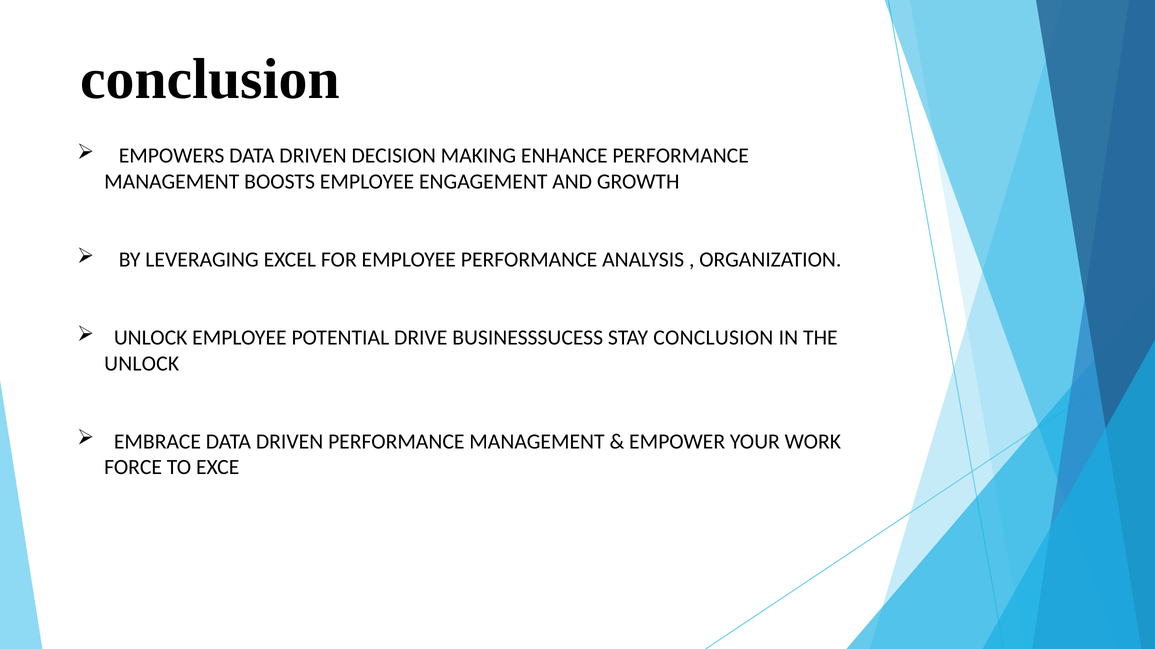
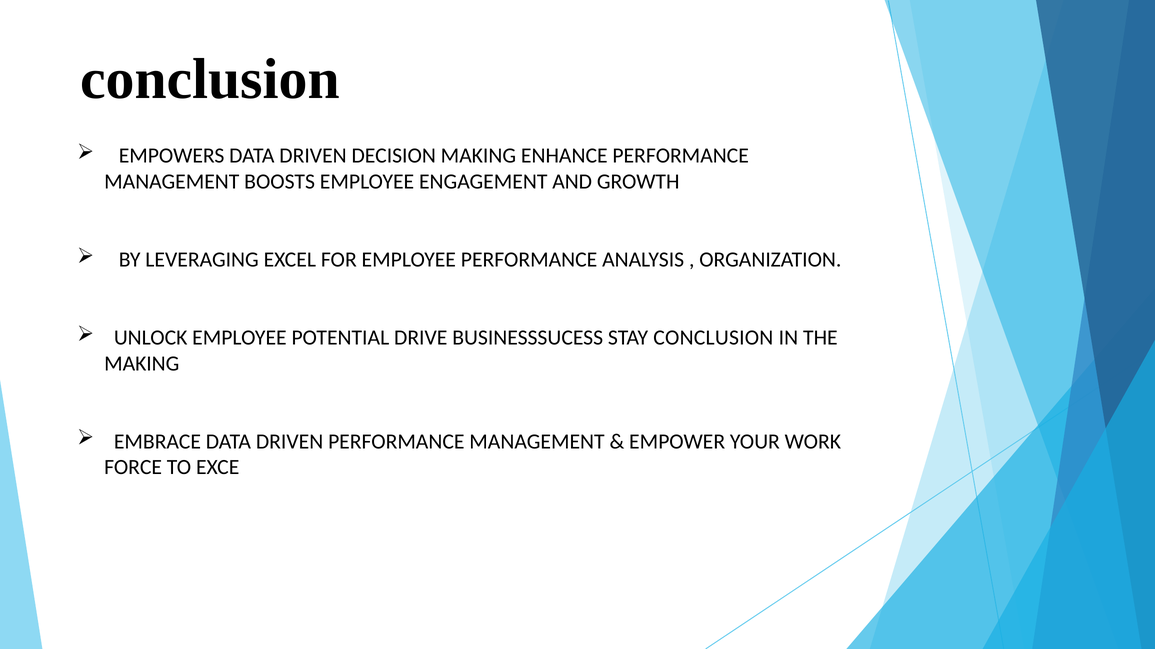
UNLOCK at (142, 364): UNLOCK -> MAKING
